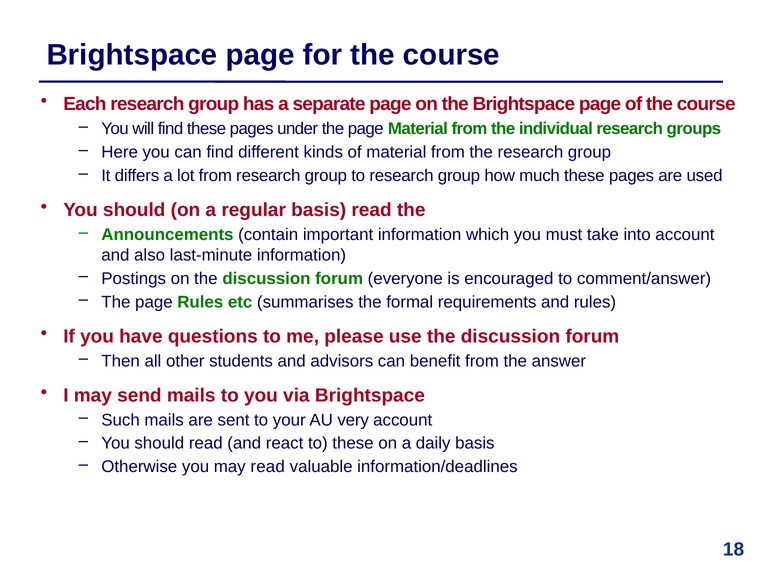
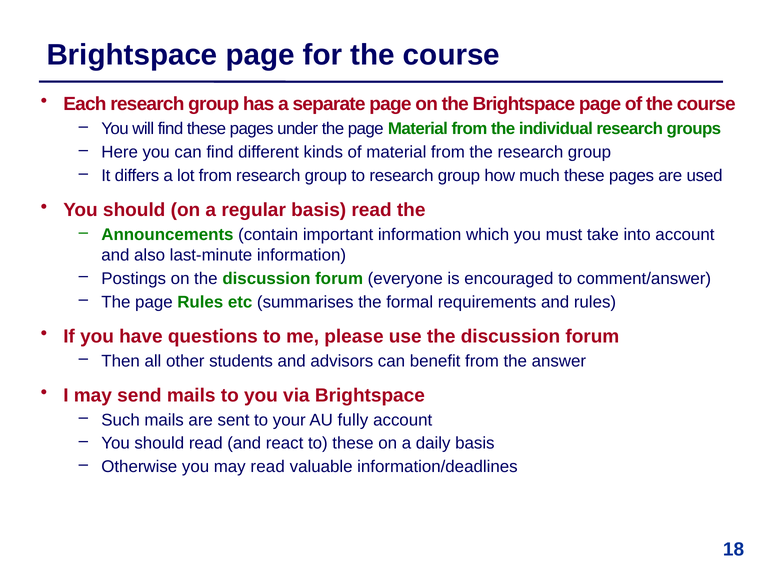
very: very -> fully
